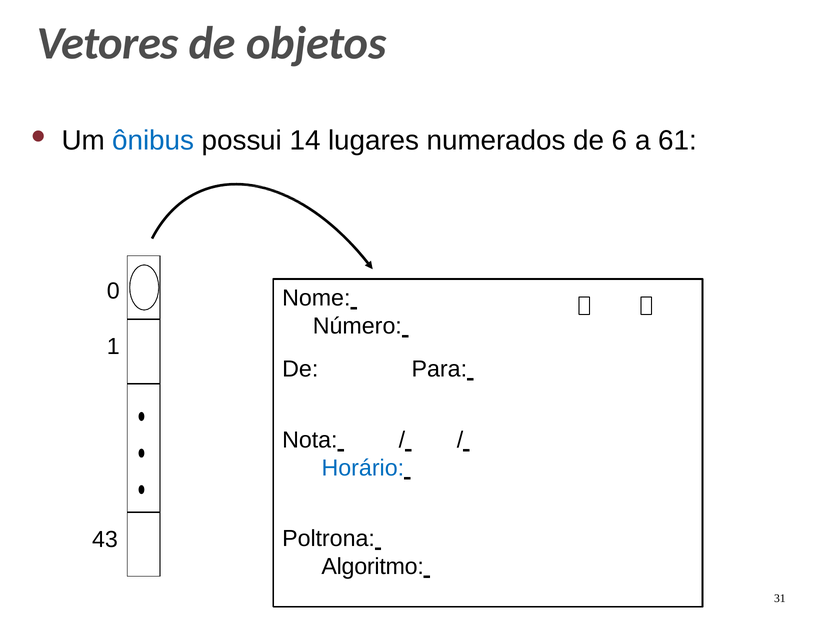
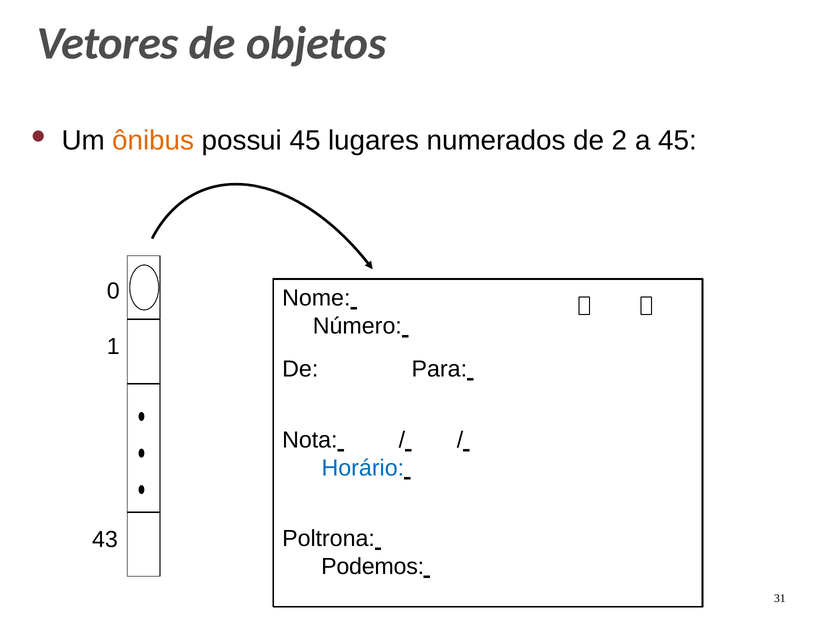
ônibus colour: blue -> orange
possui 14: 14 -> 45
6: 6 -> 2
a 61: 61 -> 45
Algoritmo: Algoritmo -> Podemos
